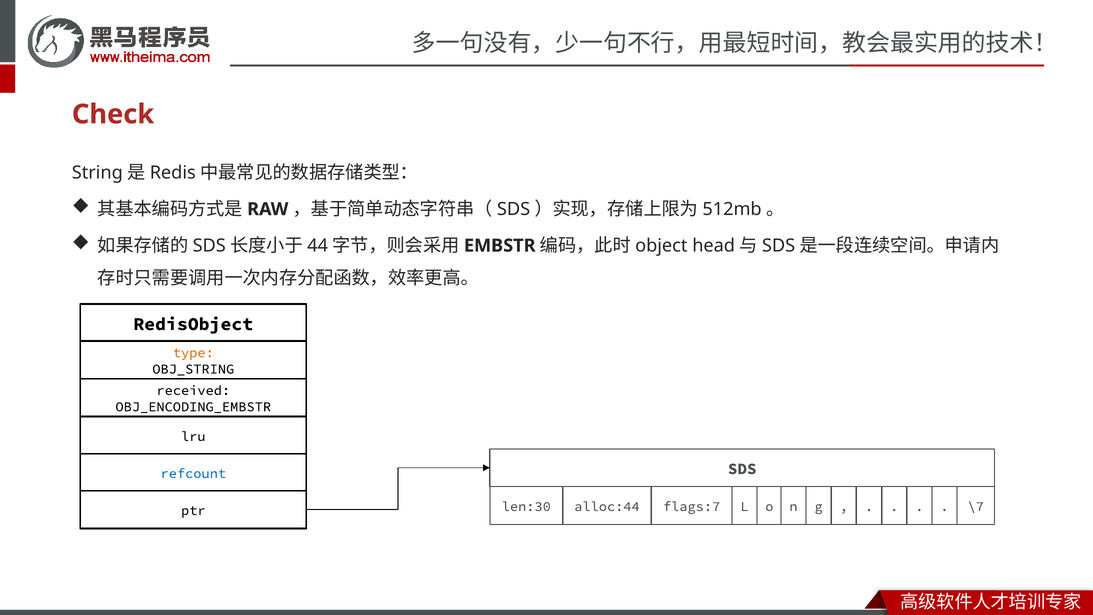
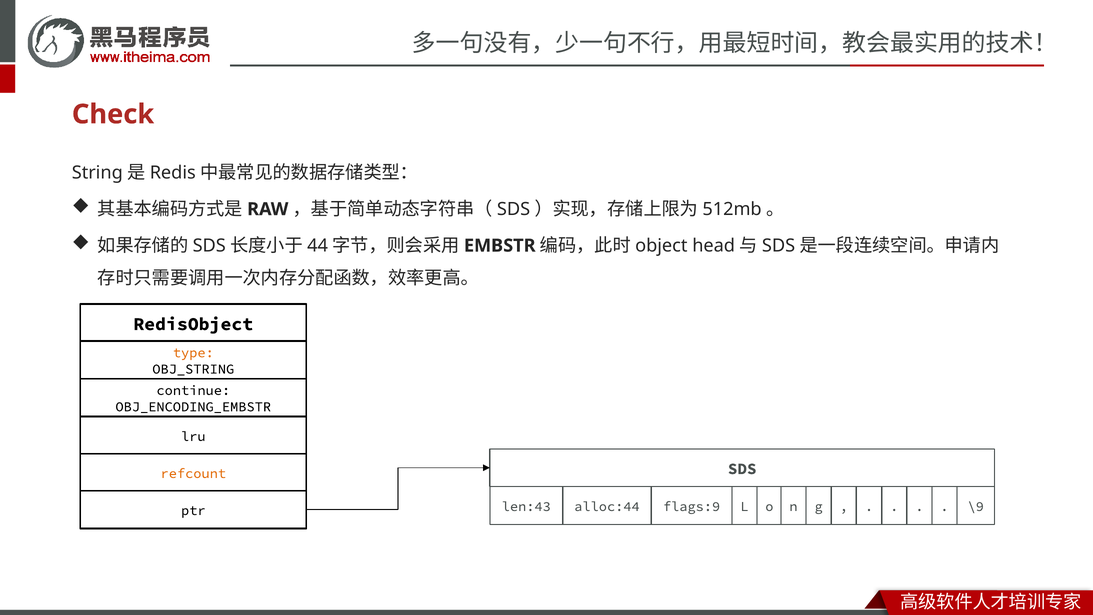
received: received -> continue
refcount colour: blue -> orange
len:30: len:30 -> len:43
flags:7: flags:7 -> flags:9
\7: \7 -> \9
